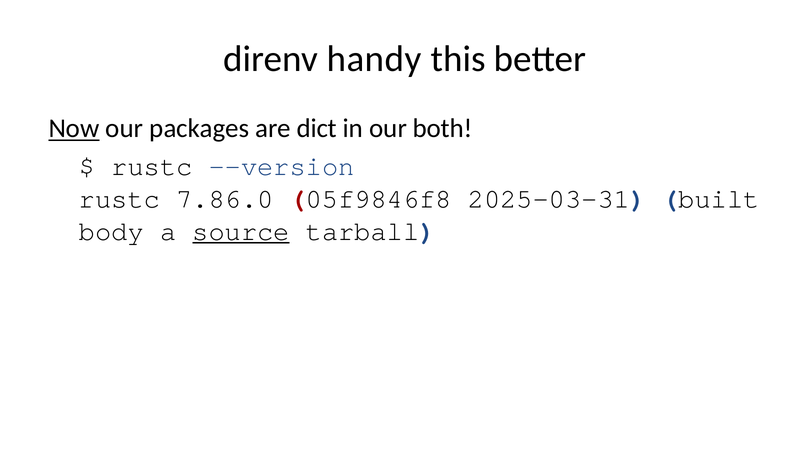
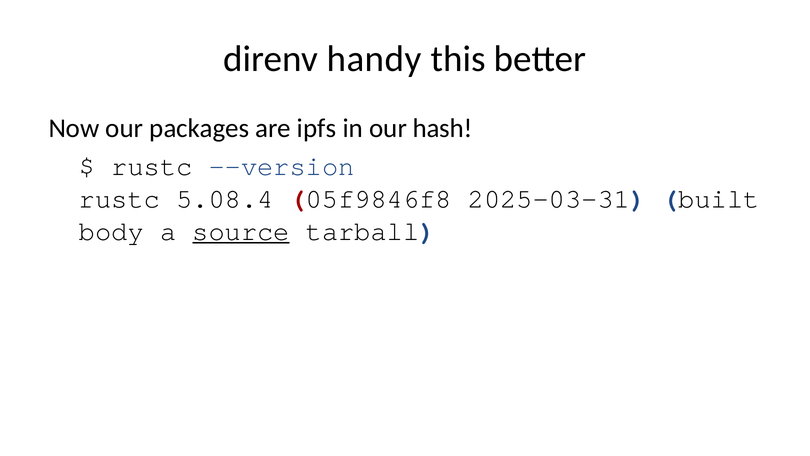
Now underline: present -> none
dict: dict -> ipfs
both: both -> hash
7.86.0: 7.86.0 -> 5.08.4
